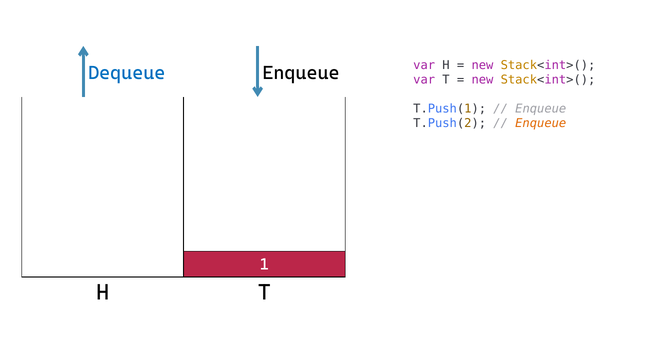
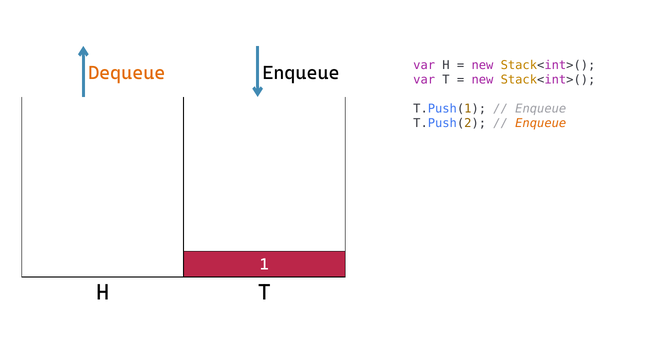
Dequeue colour: blue -> orange
